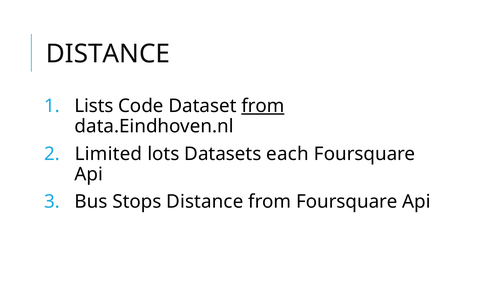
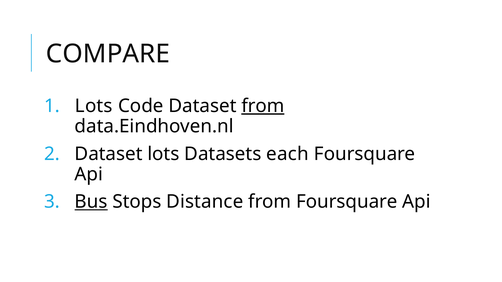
DISTANCE at (108, 54): DISTANCE -> COMPARE
Lists at (94, 106): Lists -> Lots
Limited at (108, 154): Limited -> Dataset
Bus underline: none -> present
